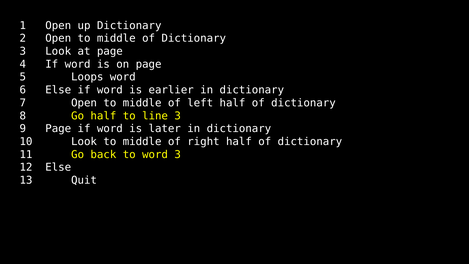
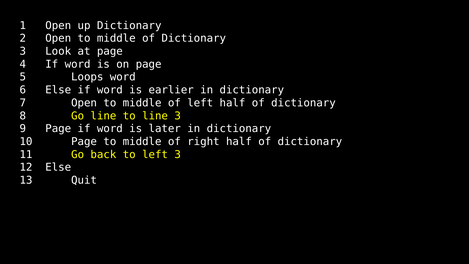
Go half: half -> line
10 Look: Look -> Page
to word: word -> left
